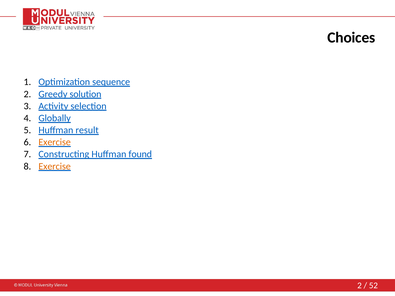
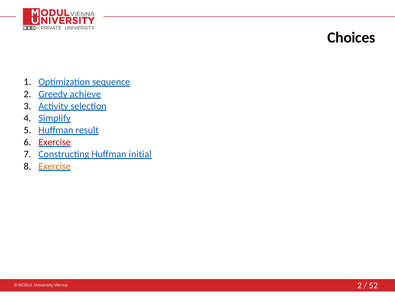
solution: solution -> achieve
Globally: Globally -> Simplify
Exercise at (55, 142) colour: orange -> red
found: found -> initial
